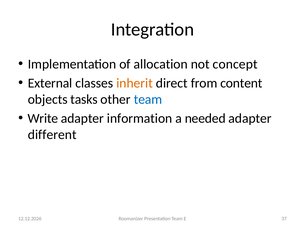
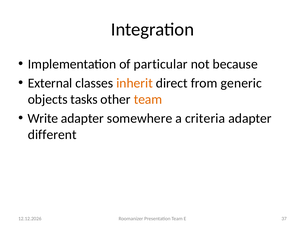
allocation: allocation -> particular
concept: concept -> because
content: content -> generic
team at (148, 99) colour: blue -> orange
information: information -> somewhere
needed: needed -> criteria
